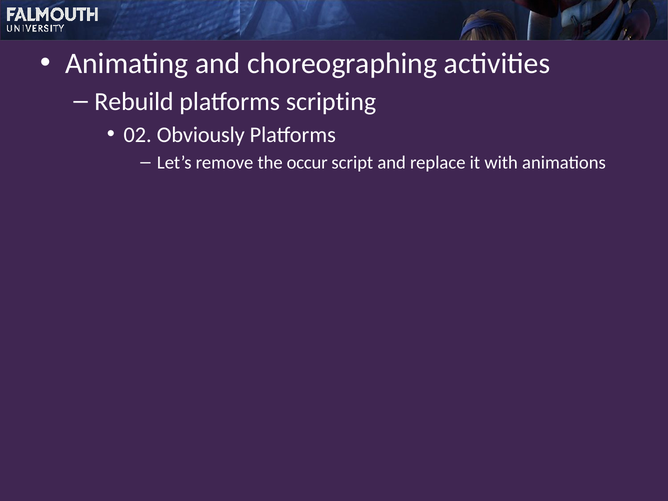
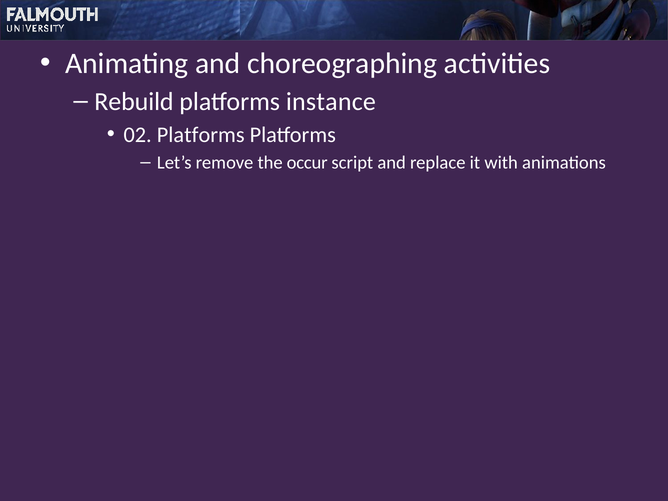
scripting: scripting -> instance
02 Obviously: Obviously -> Platforms
